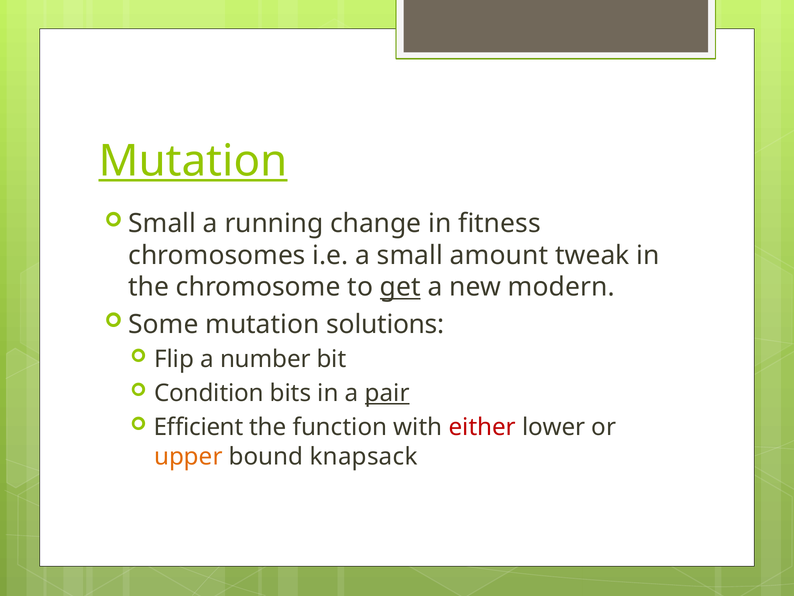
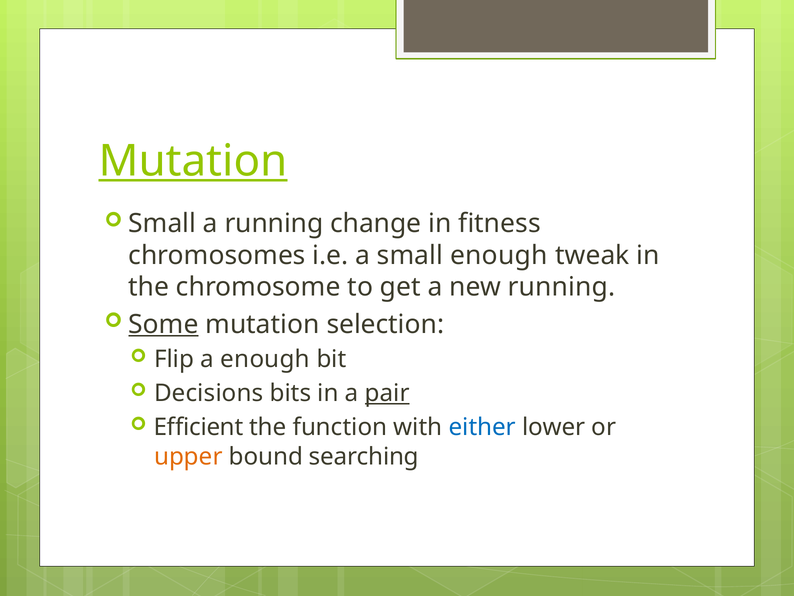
small amount: amount -> enough
get underline: present -> none
new modern: modern -> running
Some underline: none -> present
solutions: solutions -> selection
a number: number -> enough
Condition: Condition -> Decisions
either colour: red -> blue
knapsack: knapsack -> searching
